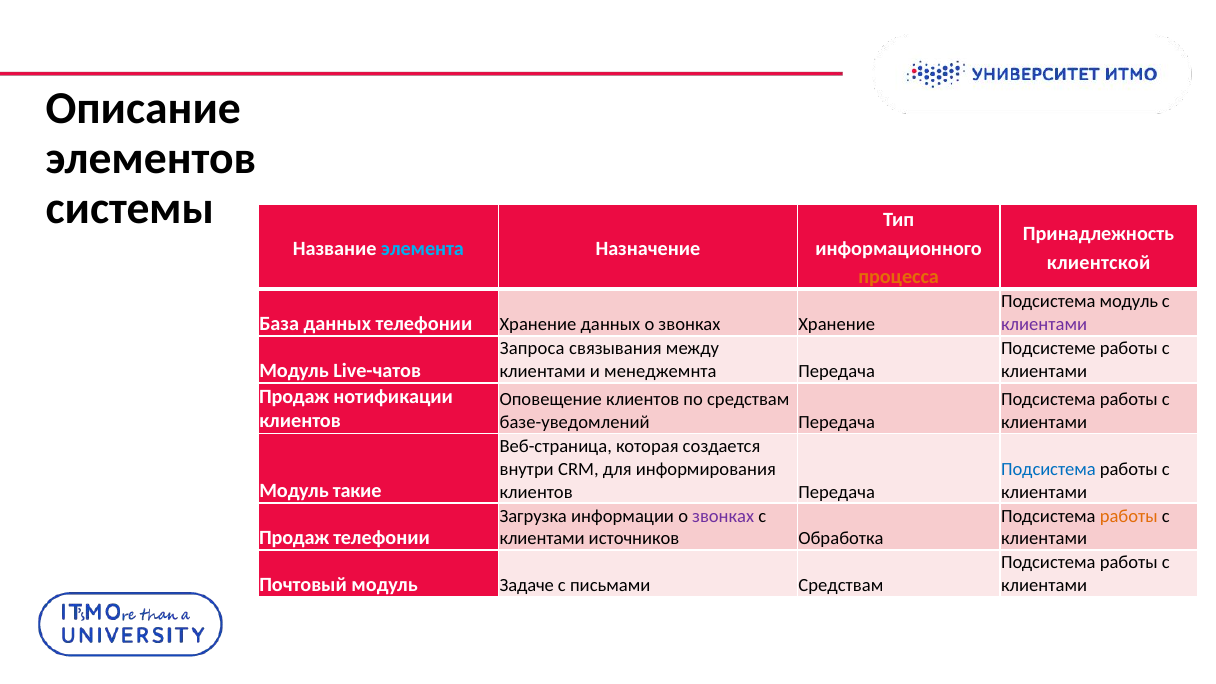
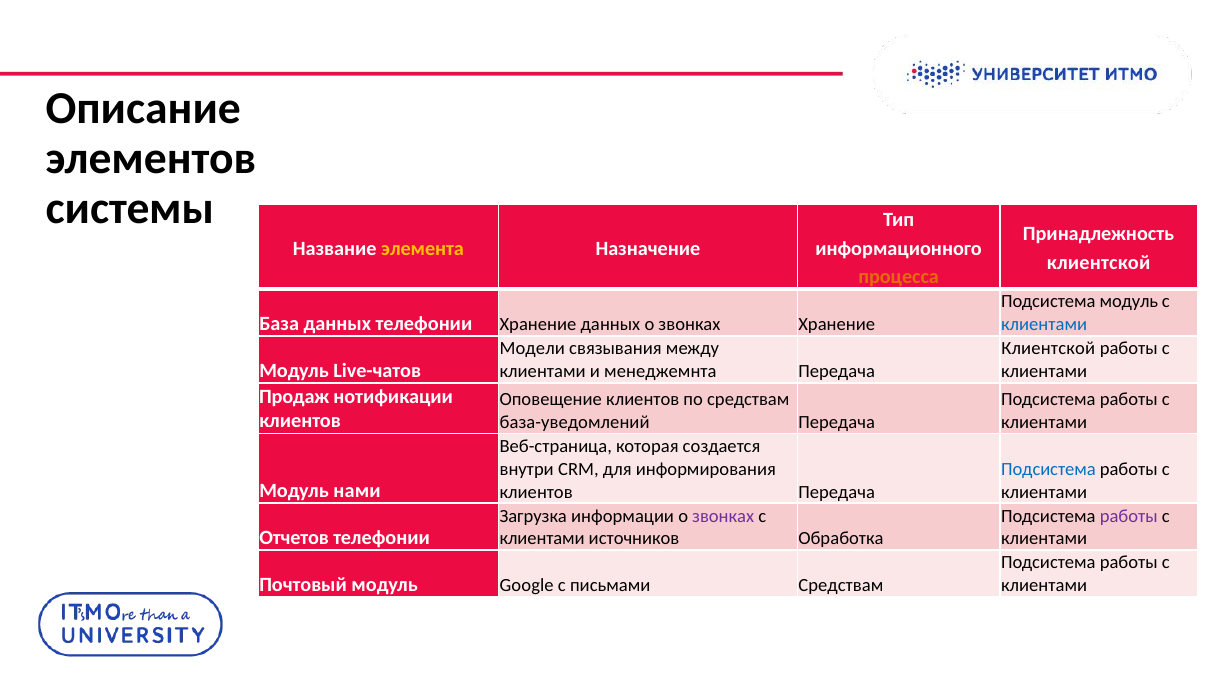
элемента colour: light blue -> yellow
клиентами at (1044, 325) colour: purple -> blue
Запроса: Запроса -> Модели
Подсистеме at (1048, 349): Подсистеме -> Клиентской
базе-уведомлений: базе-уведомлений -> база-уведомлений
такие: такие -> нами
работы at (1129, 516) colour: orange -> purple
Продаж at (294, 538): Продаж -> Отчетов
Задаче: Задаче -> Google
